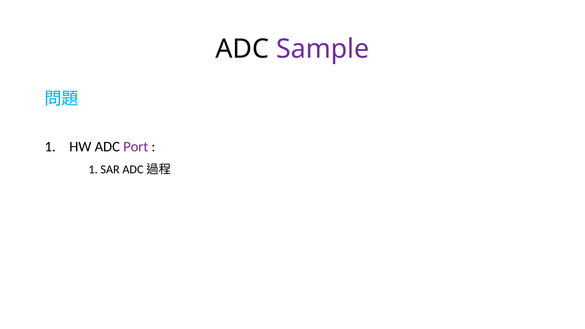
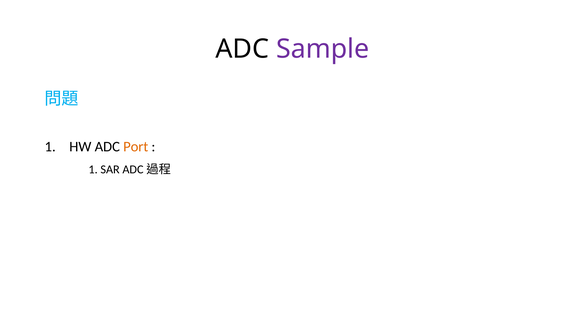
Port colour: purple -> orange
